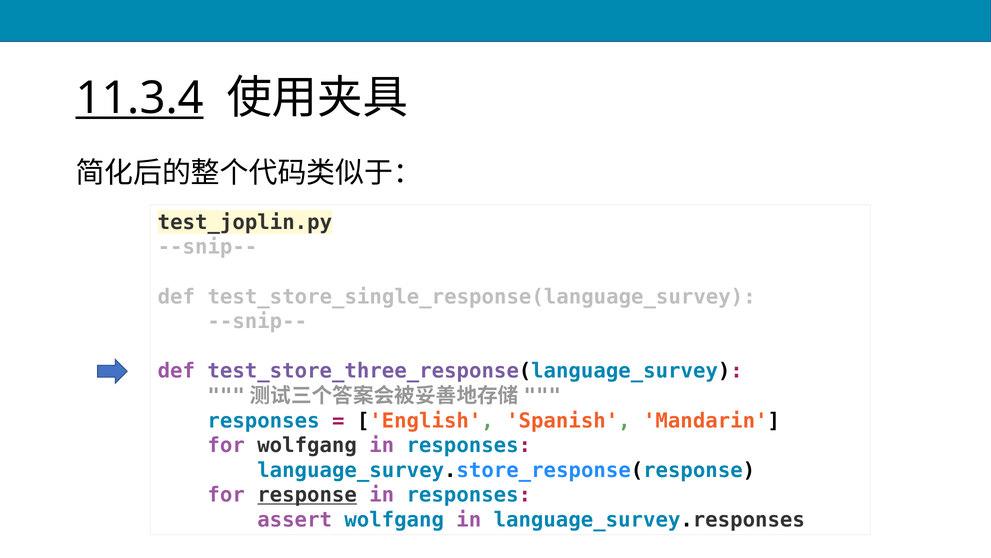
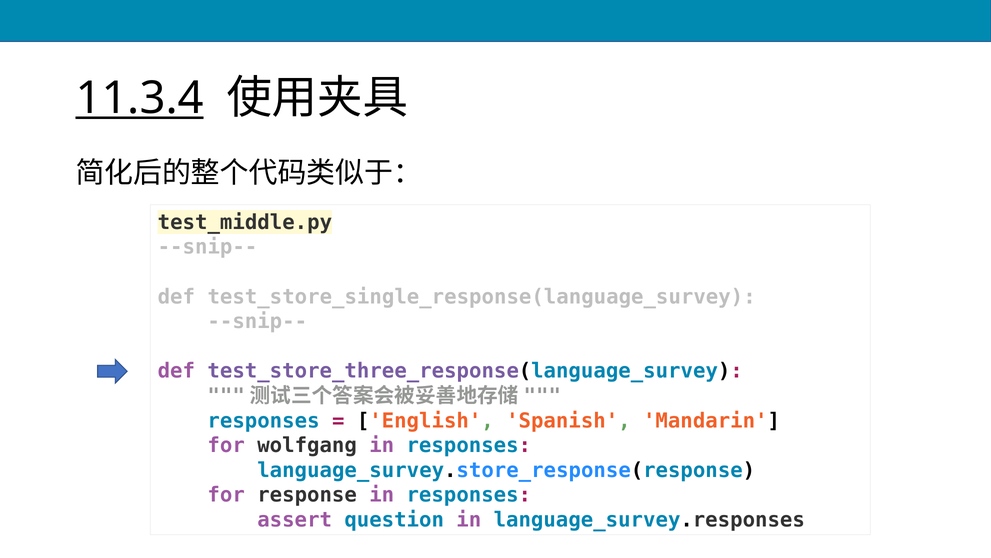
test_joplin.py: test_joplin.py -> test_middle.py
response underline: present -> none
assert wolfgang: wolfgang -> question
